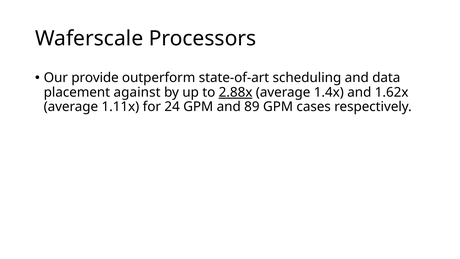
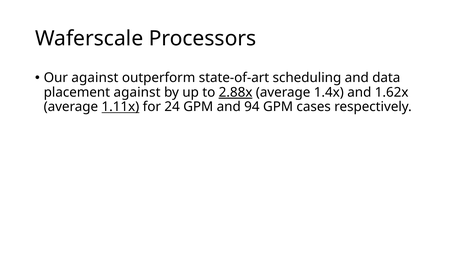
Our provide: provide -> against
1.11x underline: none -> present
89: 89 -> 94
